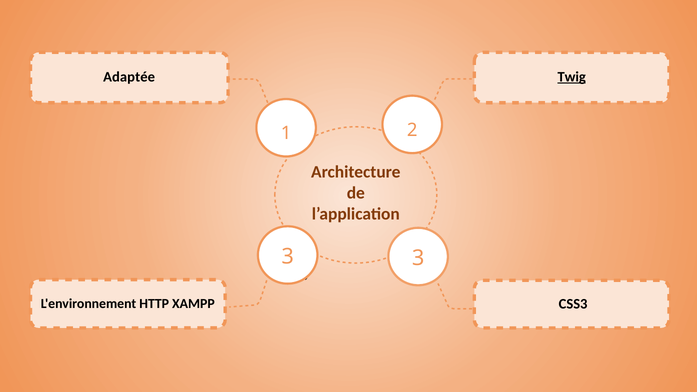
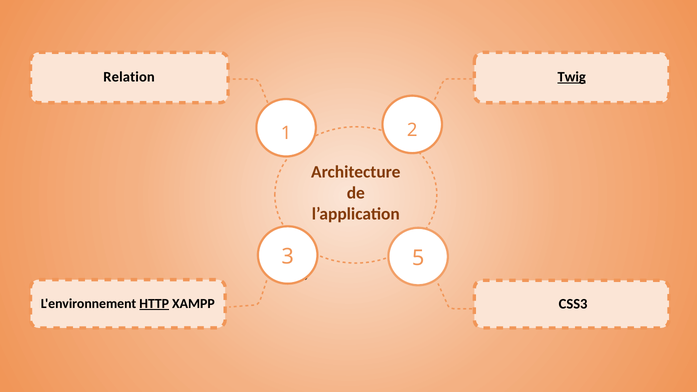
Adaptée: Adaptée -> Relation
3 3: 3 -> 5
HTTP underline: none -> present
